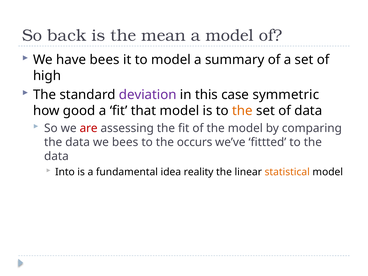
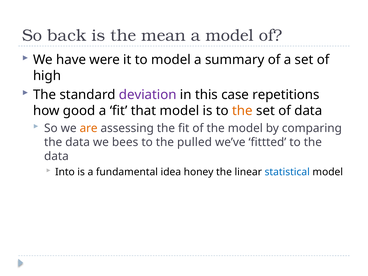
have bees: bees -> were
symmetric: symmetric -> repetitions
are colour: red -> orange
occurs: occurs -> pulled
reality: reality -> honey
statistical colour: orange -> blue
